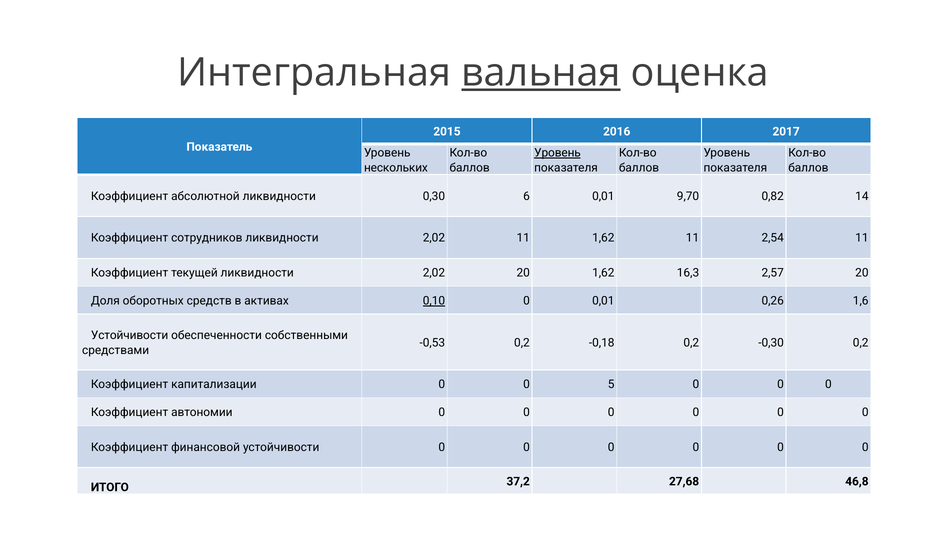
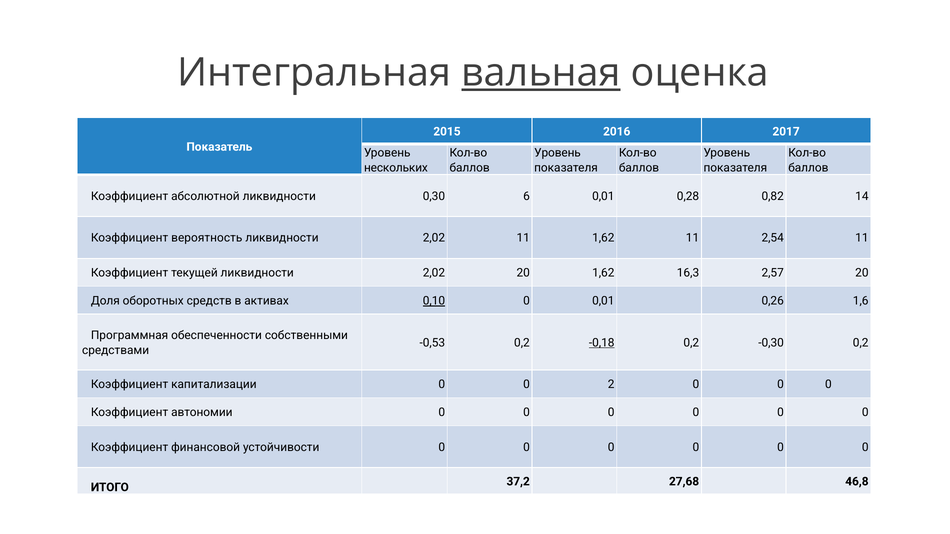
Уровень at (558, 153) underline: present -> none
9,70: 9,70 -> 0,28
сотрудников: сотрудников -> вероятность
Устойчивости at (130, 335): Устойчивости -> Программная
-0,18 underline: none -> present
5: 5 -> 2
